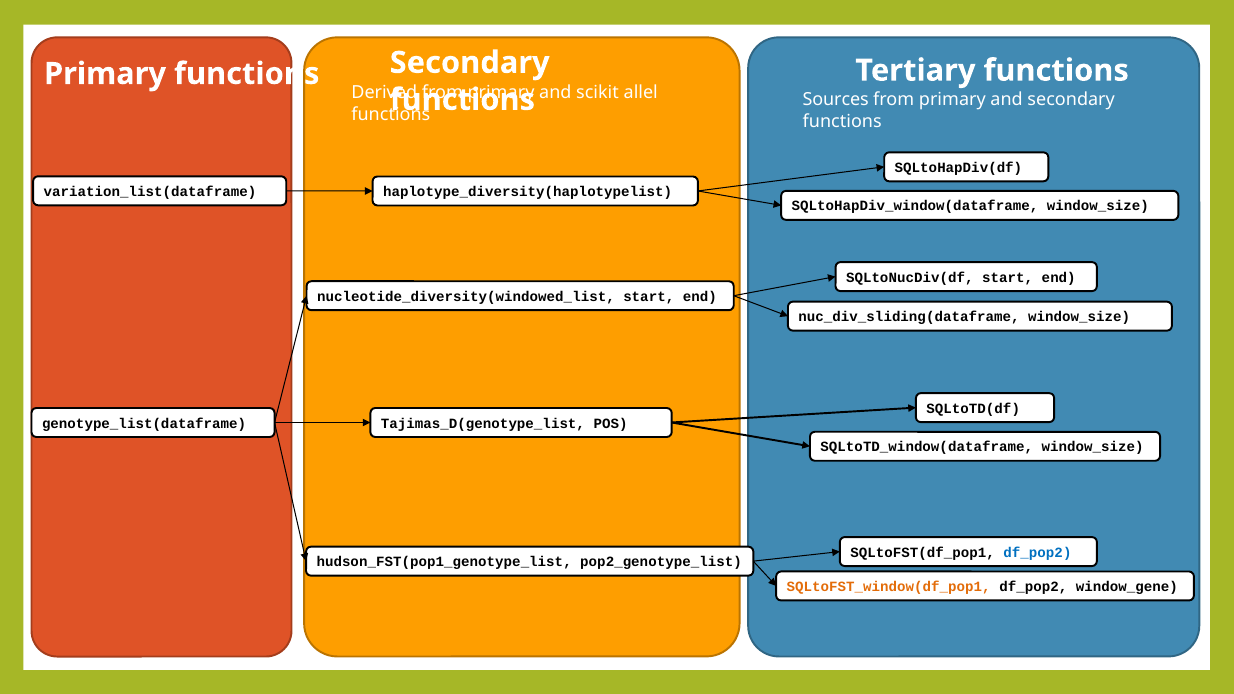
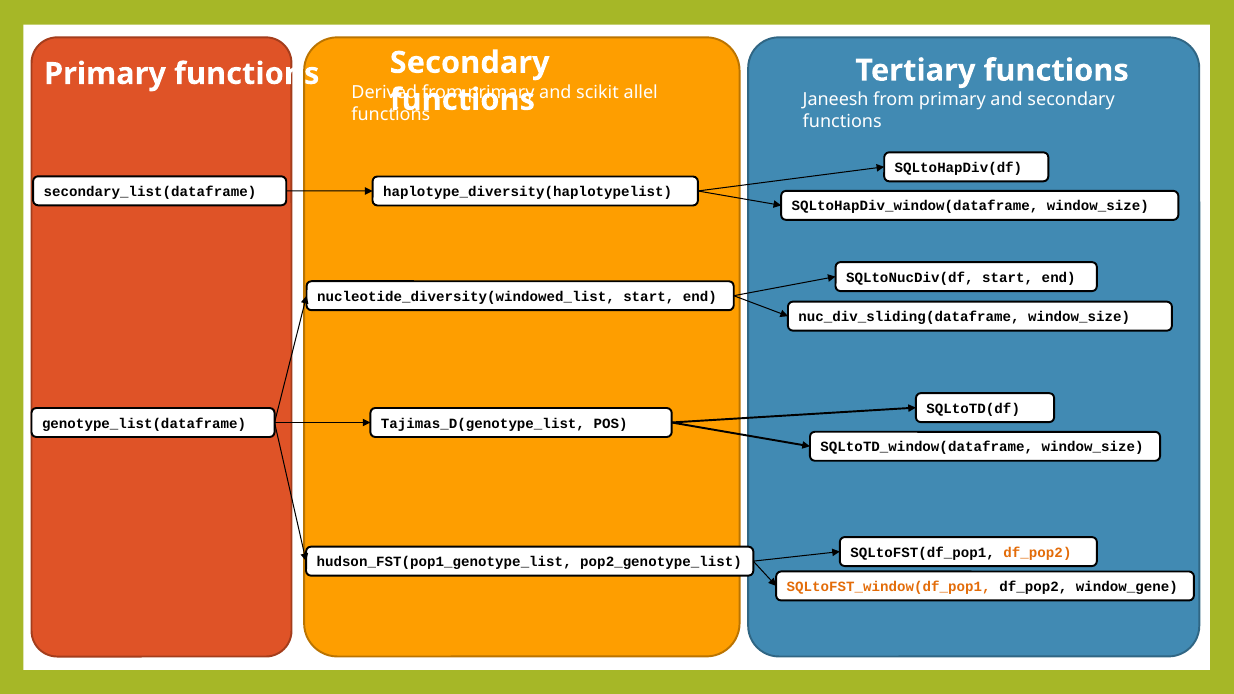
Sources: Sources -> Janeesh
variation_list(dataframe: variation_list(dataframe -> secondary_list(dataframe
df_pop2 at (1037, 553) colour: blue -> orange
